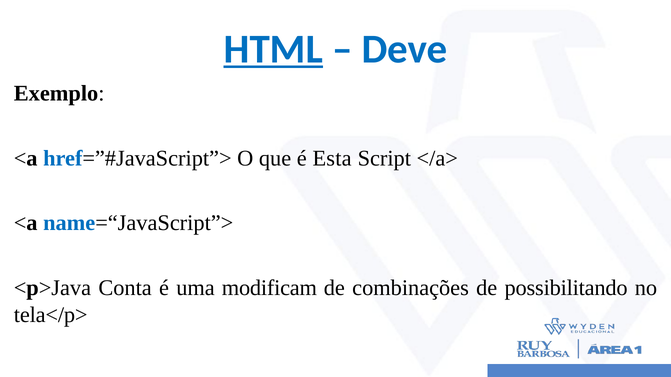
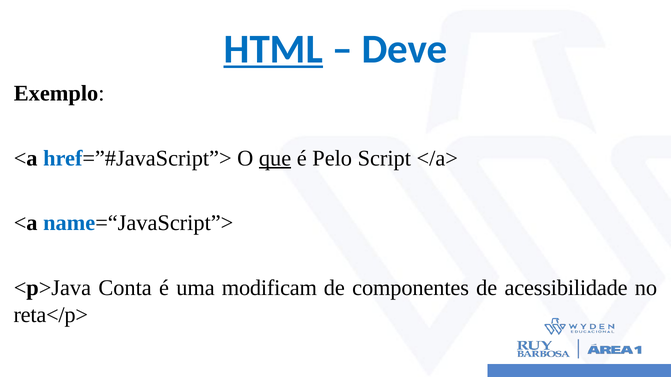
que underline: none -> present
Esta: Esta -> Pelo
combinações: combinações -> componentes
possibilitando: possibilitando -> acessibilidade
tela</p>: tela</p> -> reta</p>
